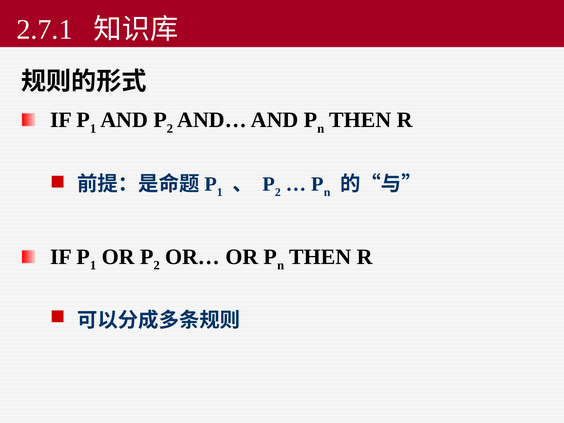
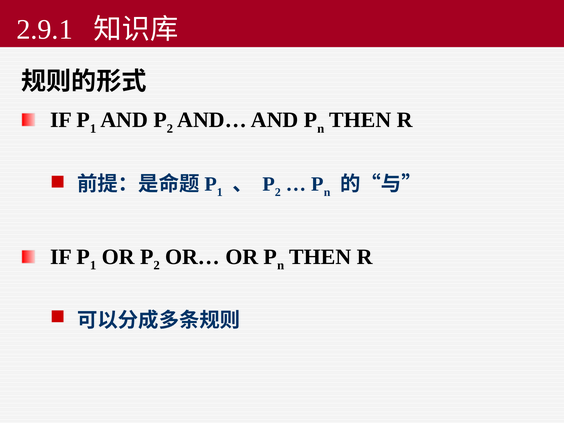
2.7.1: 2.7.1 -> 2.9.1
